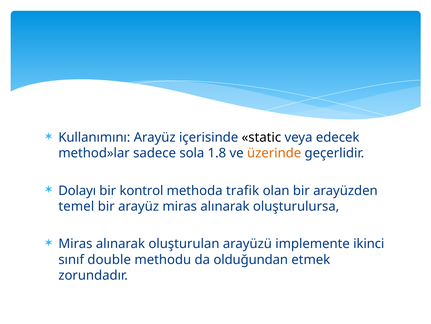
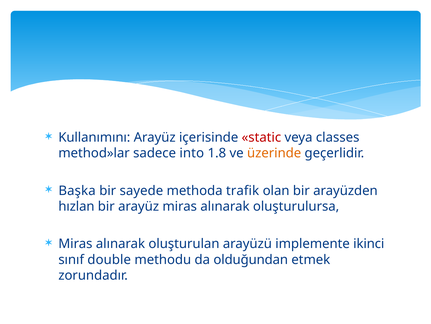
static colour: black -> red
edecek: edecek -> classes
sola: sola -> into
Dolayı: Dolayı -> Başka
kontrol: kontrol -> sayede
temel: temel -> hızlan
